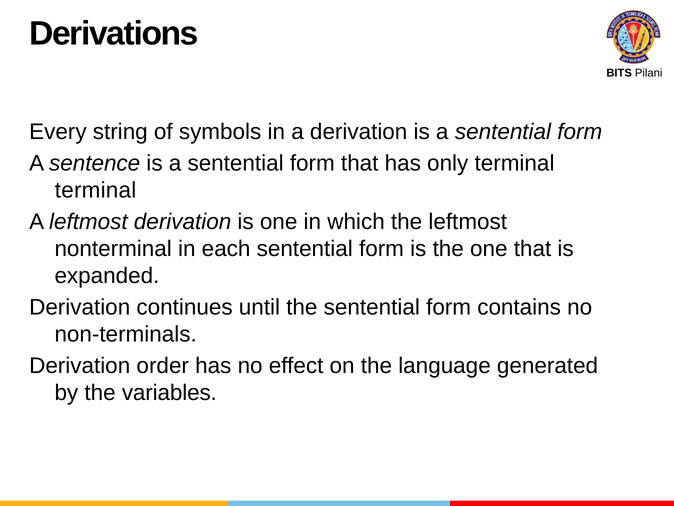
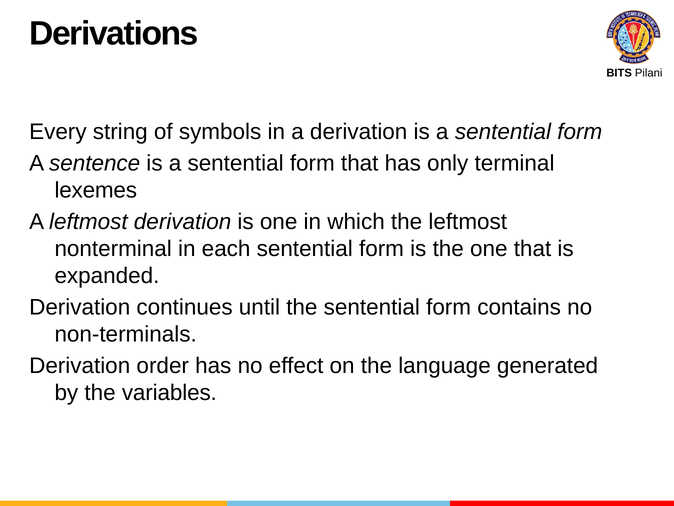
terminal at (96, 190): terminal -> lexemes
